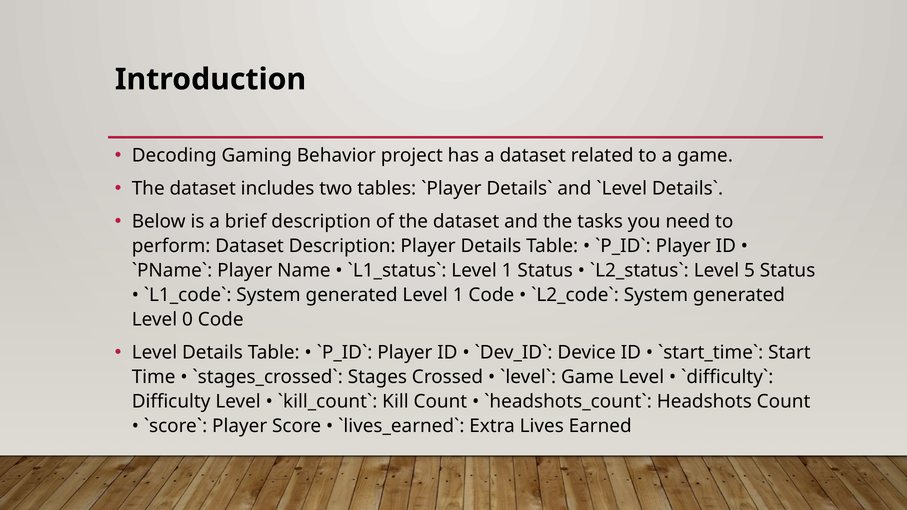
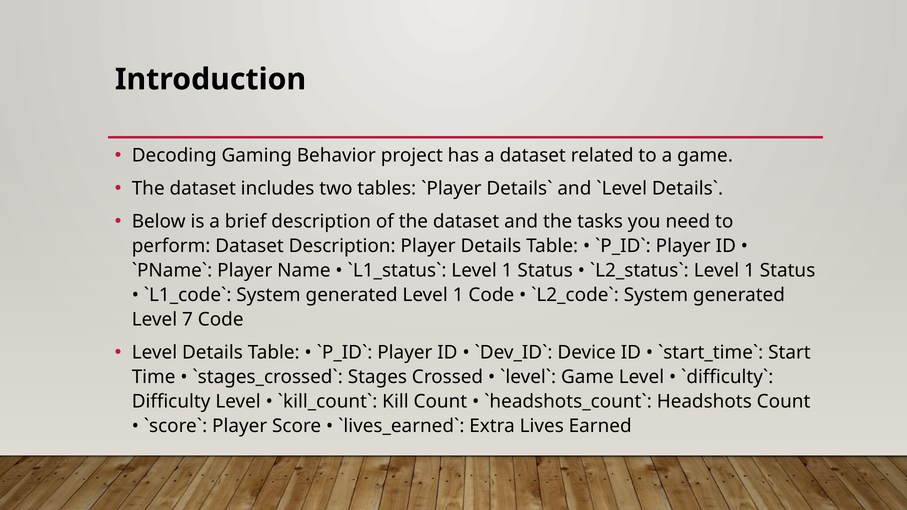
5 at (749, 271): 5 -> 1
0: 0 -> 7
